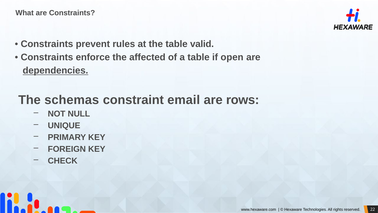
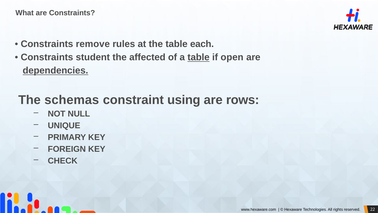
prevent: prevent -> remove
valid: valid -> each
enforce: enforce -> student
table at (199, 57) underline: none -> present
email: email -> using
